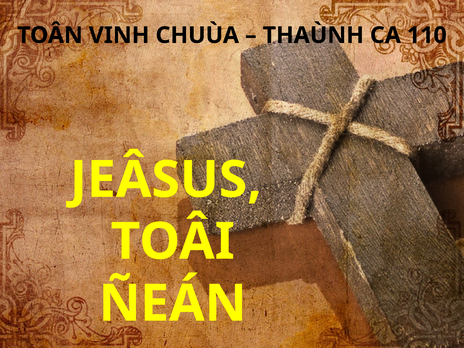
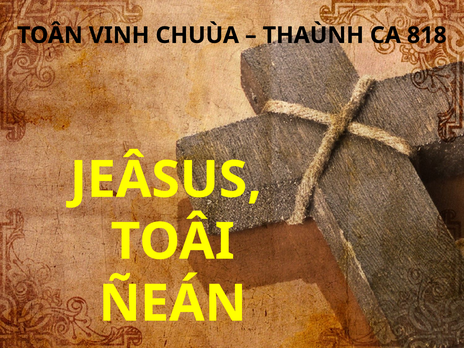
110: 110 -> 818
